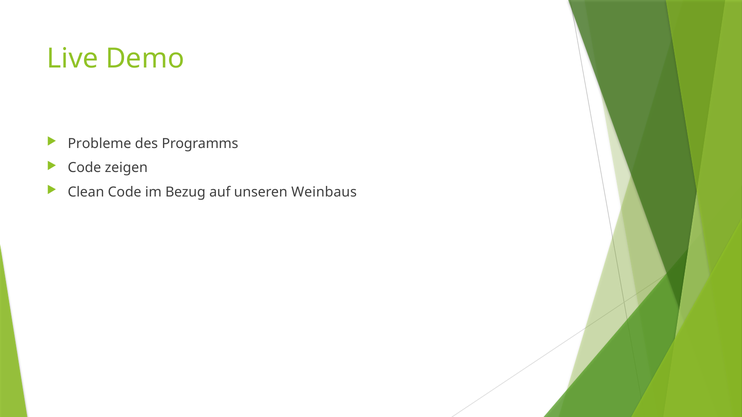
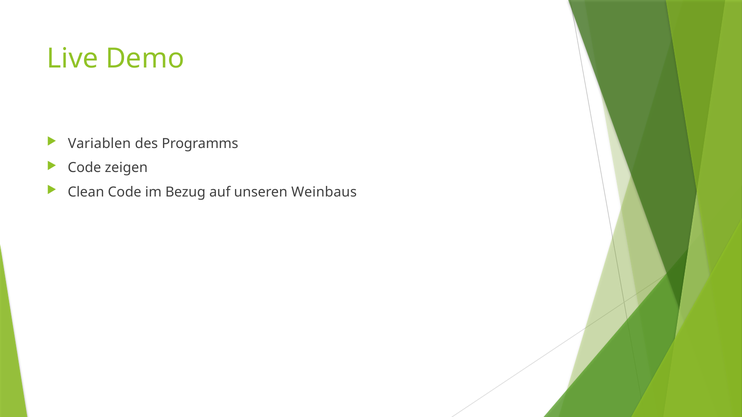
Probleme: Probleme -> Variablen
